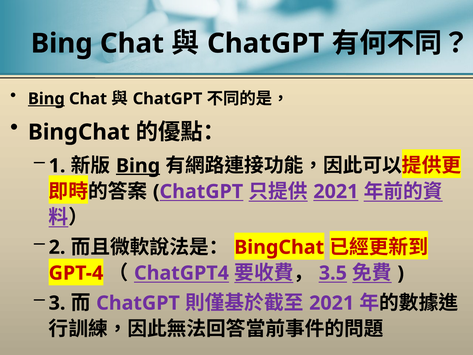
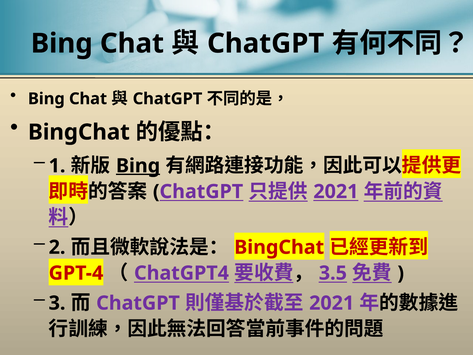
Bing at (46, 99) underline: present -> none
